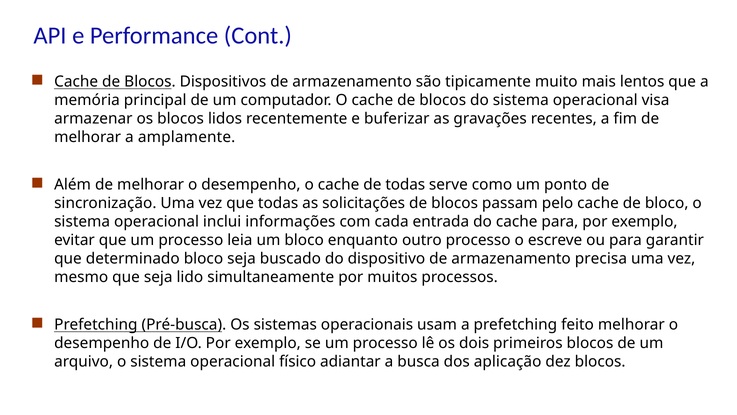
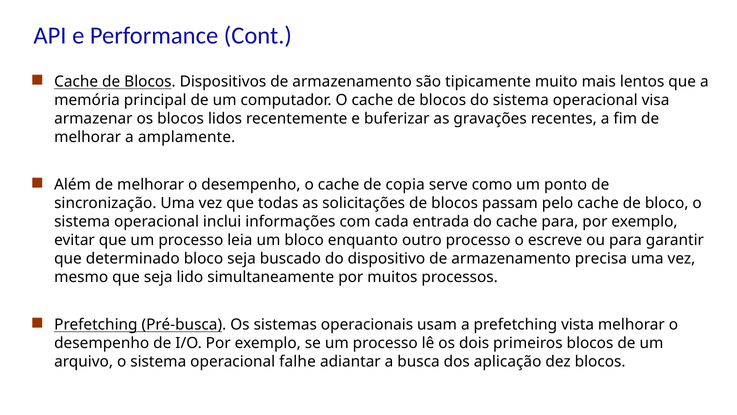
de todas: todas -> copia
feito: feito -> vista
físico: físico -> falhe
